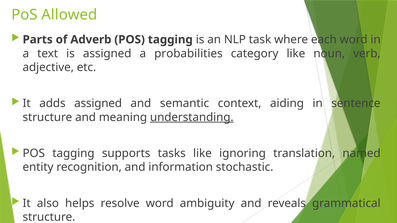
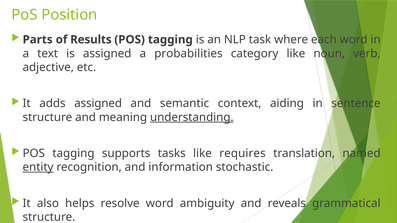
Allowed: Allowed -> Position
Adverb: Adverb -> Results
ignoring: ignoring -> requires
entity underline: none -> present
